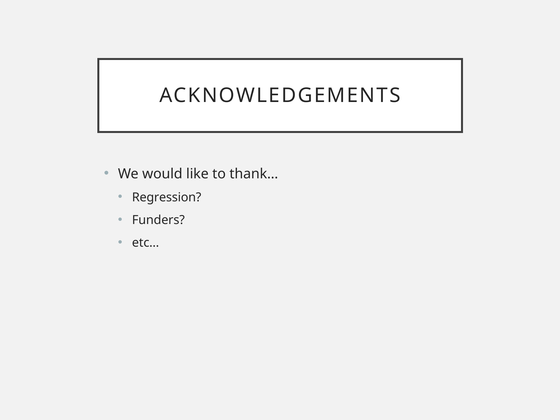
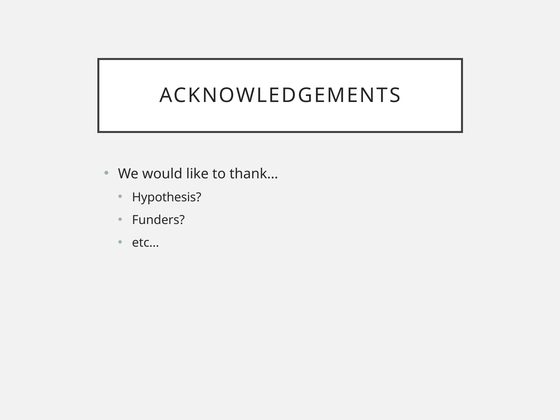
Regression: Regression -> Hypothesis
